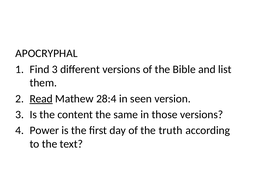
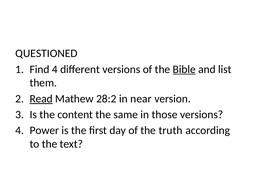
APOCRYPHAL: APOCRYPHAL -> QUESTIONED
Find 3: 3 -> 4
Bible underline: none -> present
28:4: 28:4 -> 28:2
seen: seen -> near
